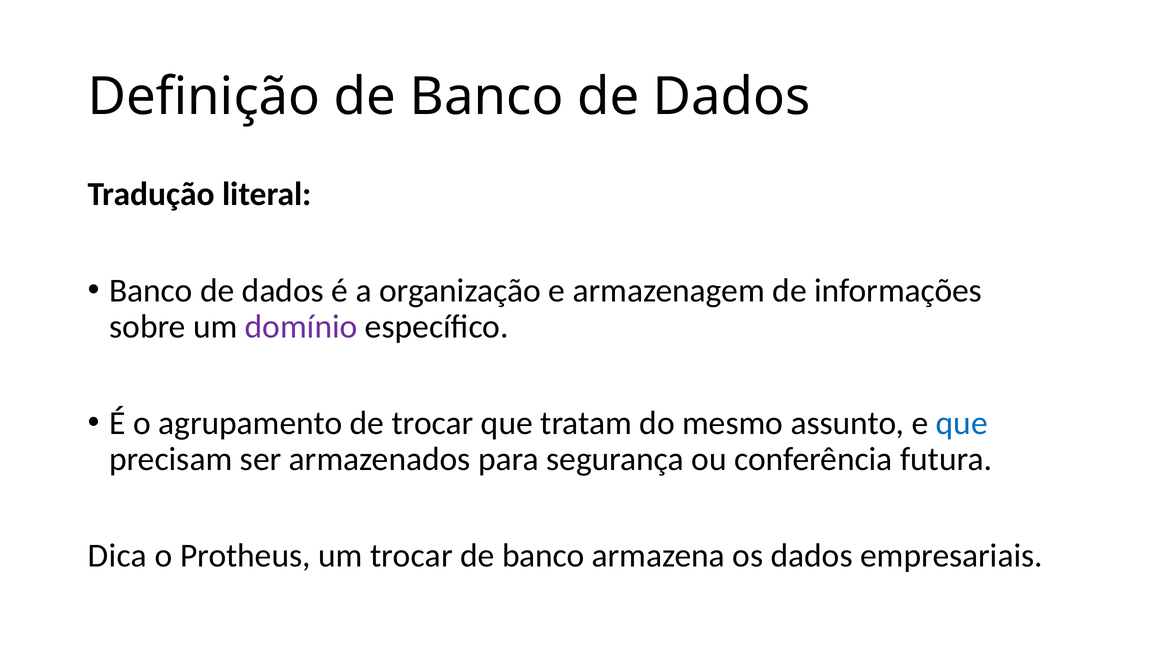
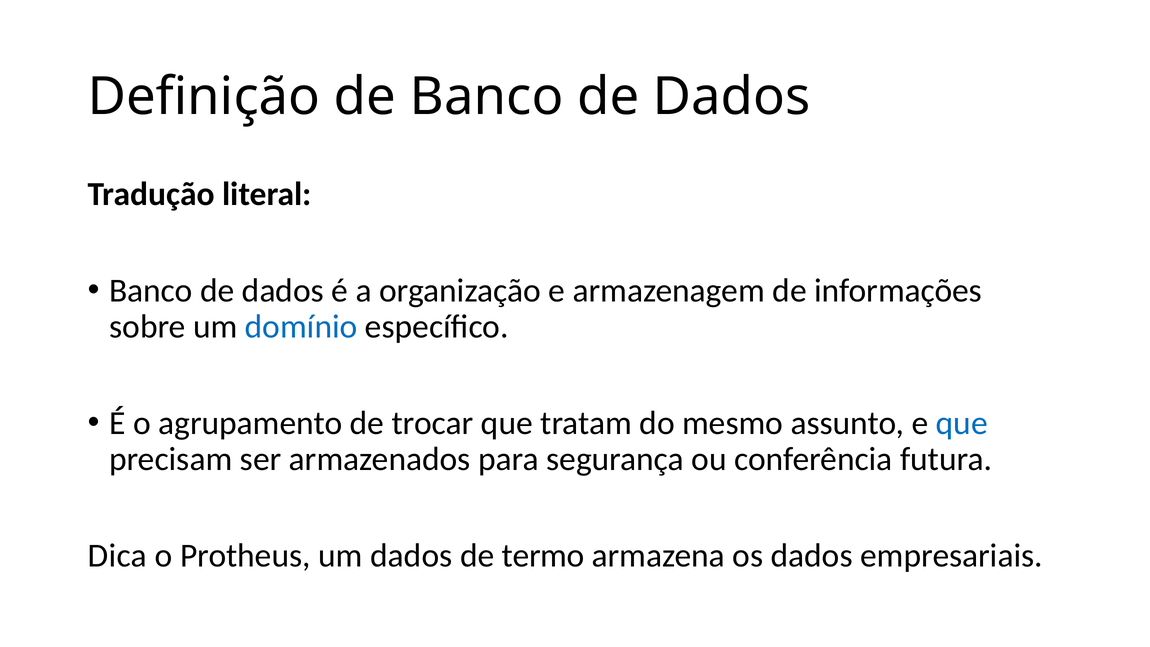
domínio colour: purple -> blue
um trocar: trocar -> dados
banco at (543, 555): banco -> termo
